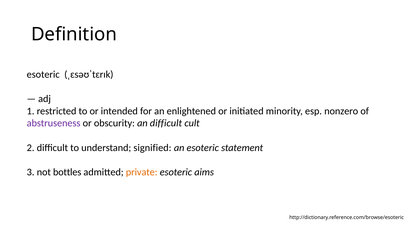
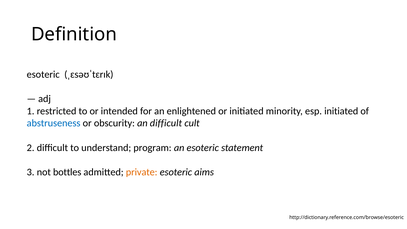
esp nonzero: nonzero -> initiated
abstruseness colour: purple -> blue
signified: signified -> program
